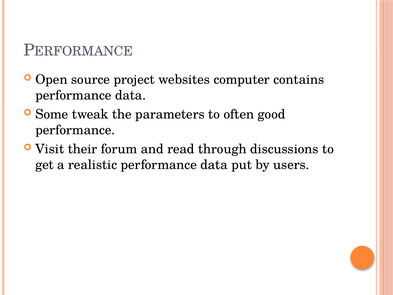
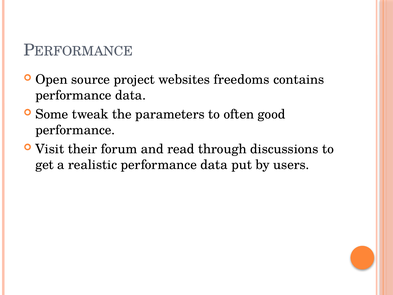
computer: computer -> freedoms
